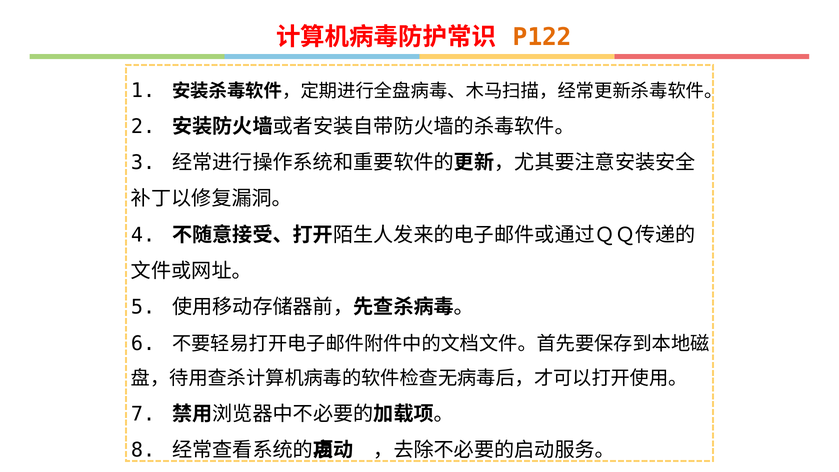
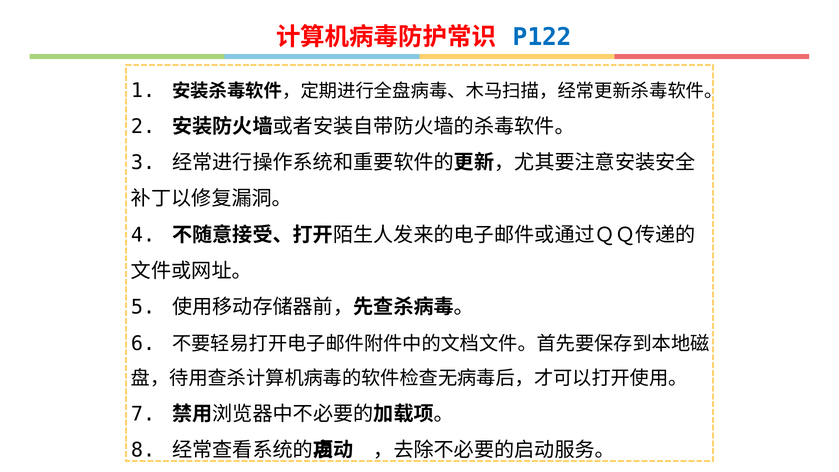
P122 colour: orange -> blue
